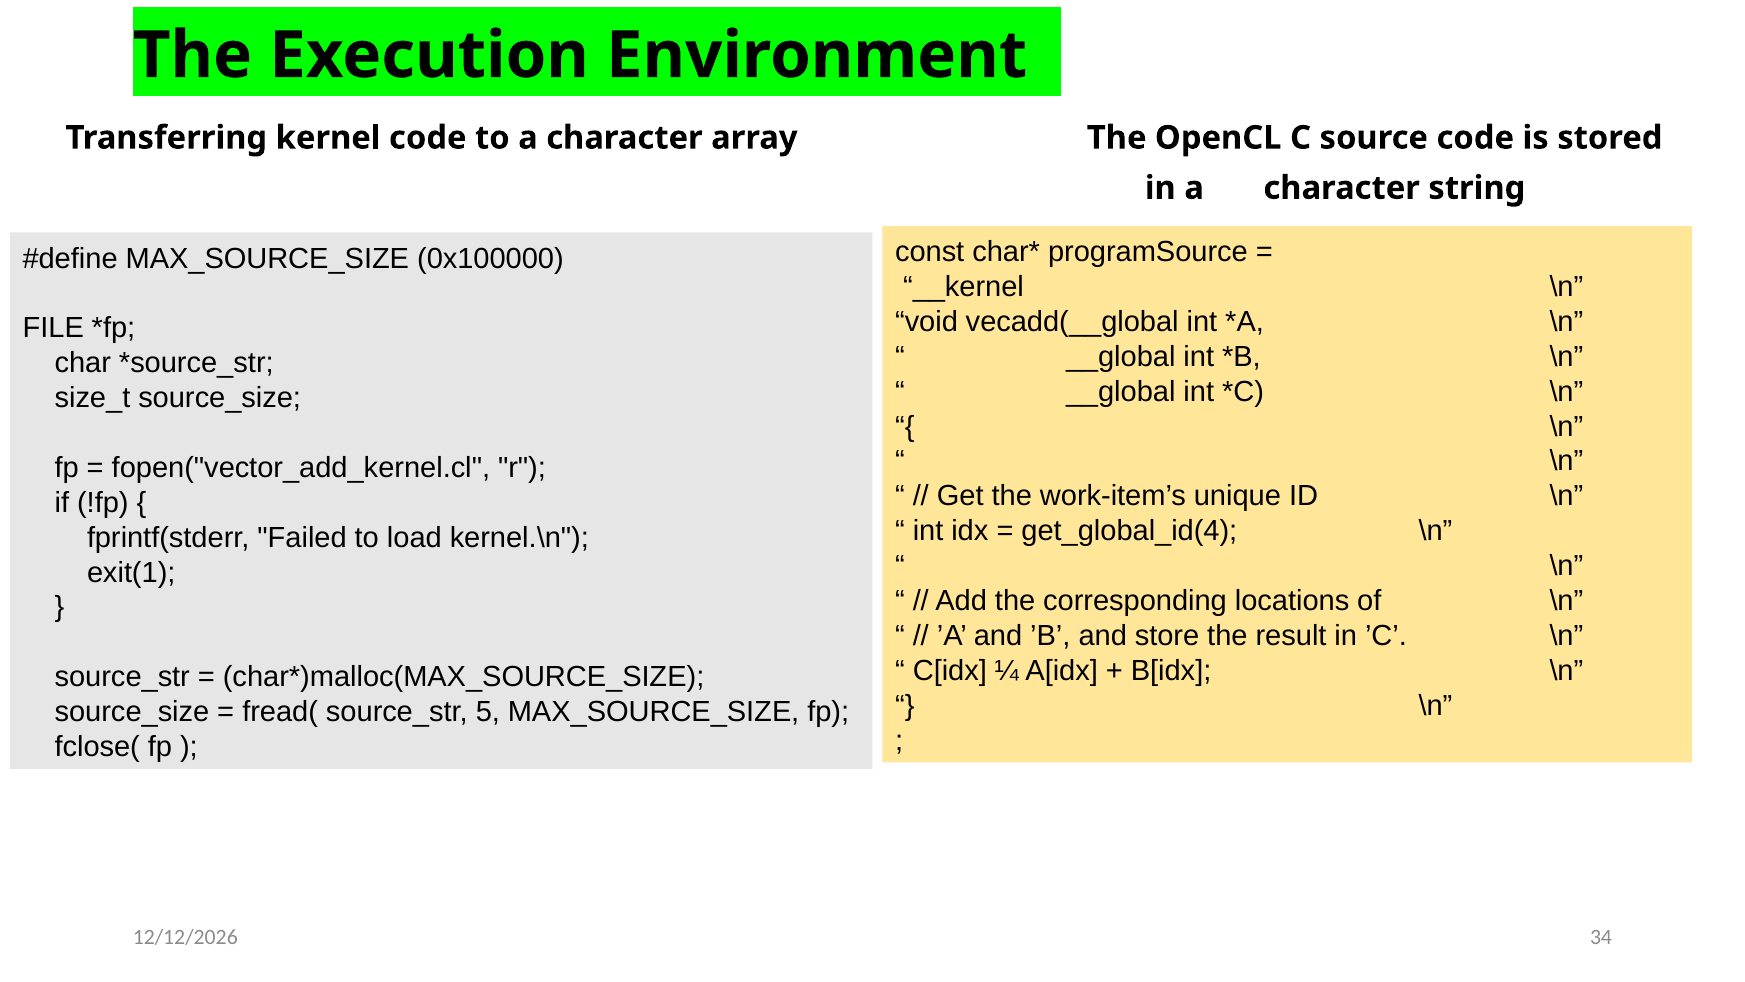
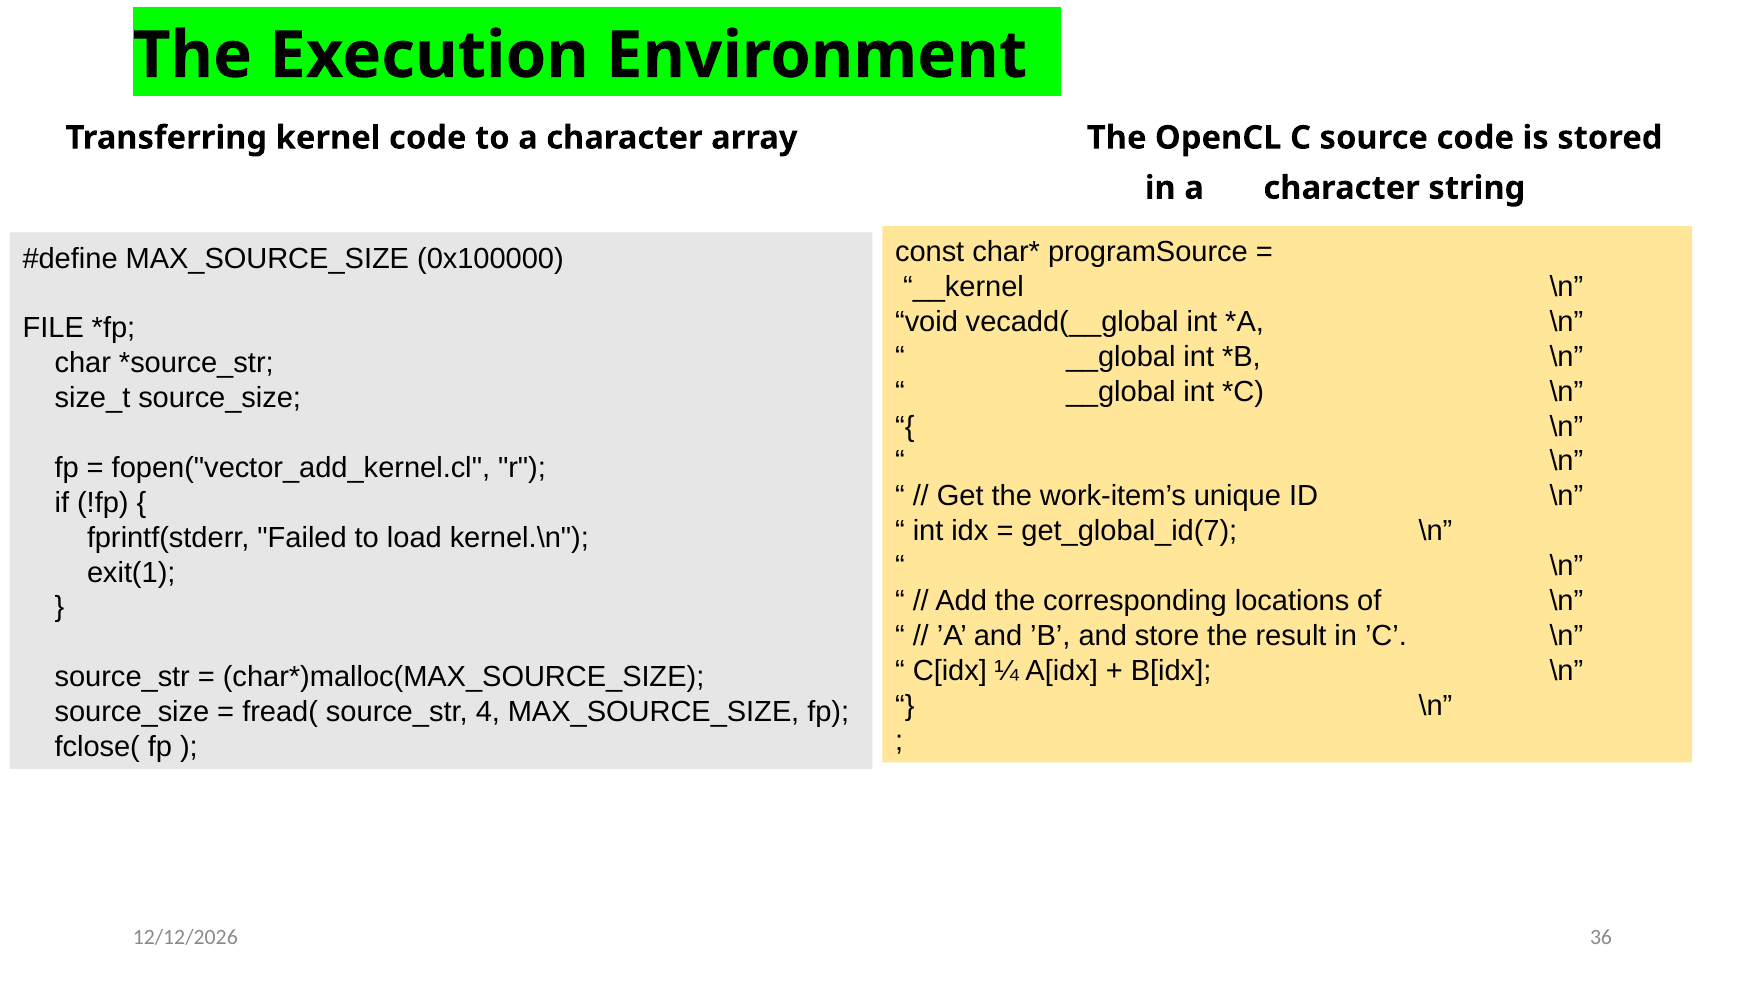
get_global_id(4: get_global_id(4 -> get_global_id(7
5: 5 -> 4
34: 34 -> 36
